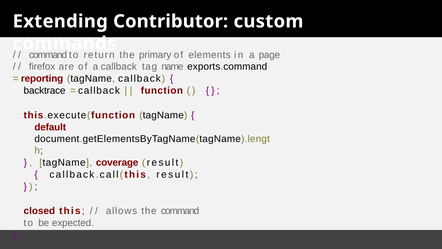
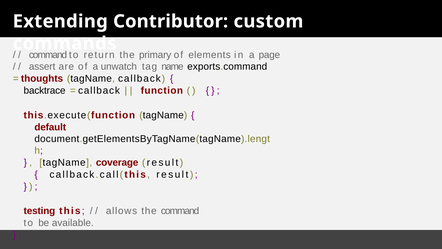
firefox: firefox -> assert
a callback: callback -> unwatch
reporting: reporting -> thoughts
closed: closed -> testing
expected: expected -> available
